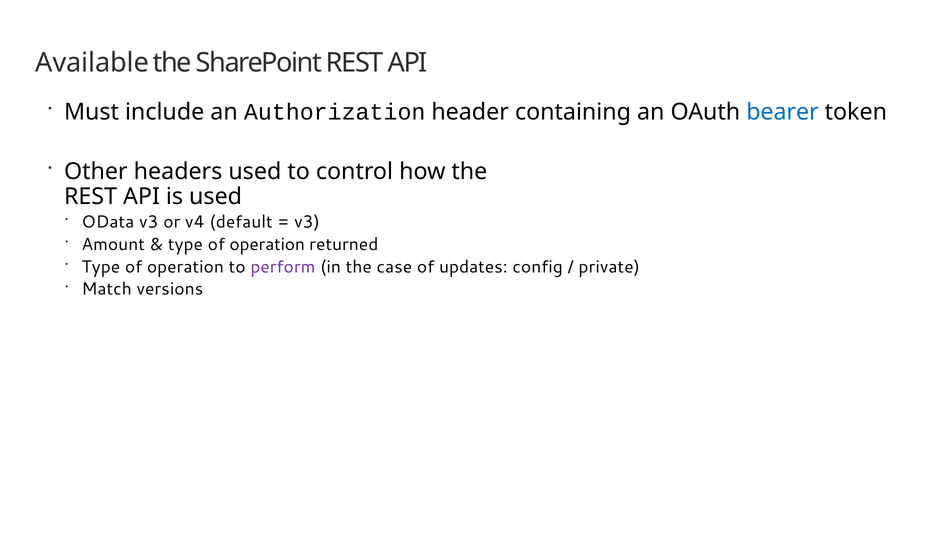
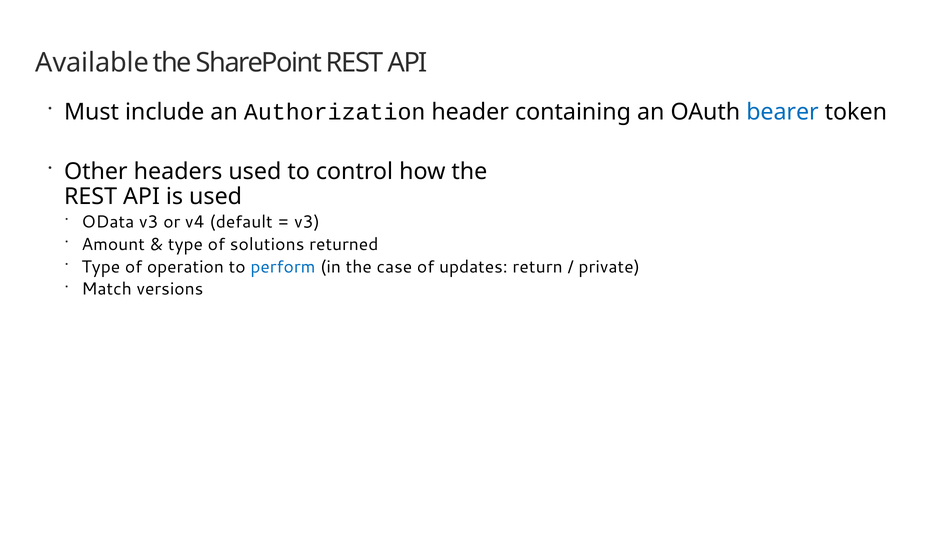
operation at (267, 244): operation -> solutions
perform colour: purple -> blue
config: config -> return
